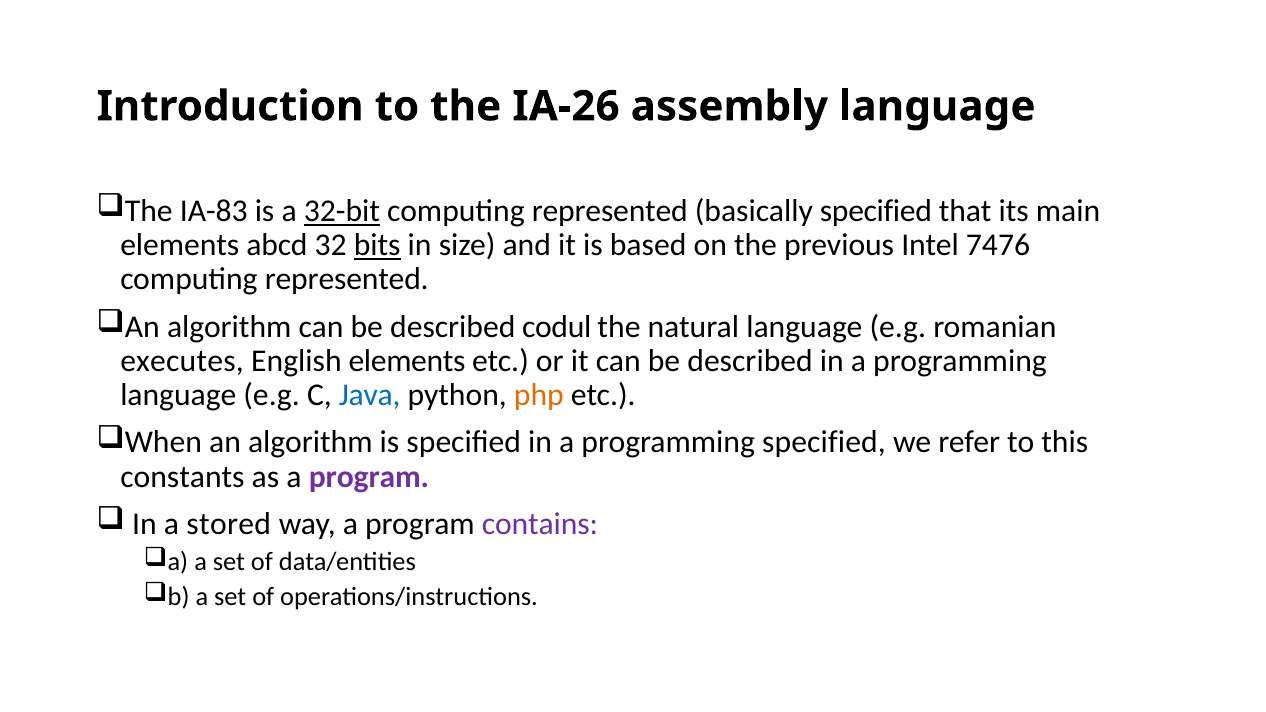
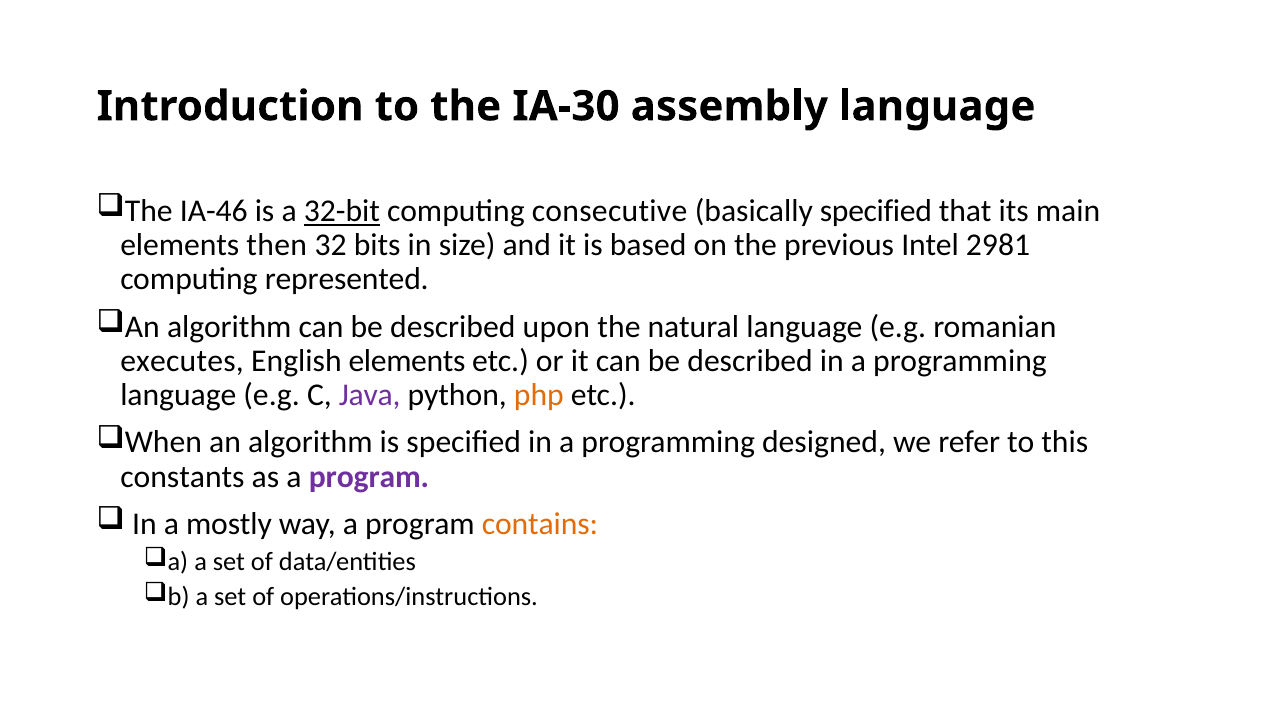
IA-26: IA-26 -> IA-30
IA-83: IA-83 -> IA-46
represented at (610, 211): represented -> consecutive
abcd: abcd -> then
bits underline: present -> none
7476: 7476 -> 2981
codul: codul -> upon
Java colour: blue -> purple
programming specified: specified -> designed
stored: stored -> mostly
contains colour: purple -> orange
